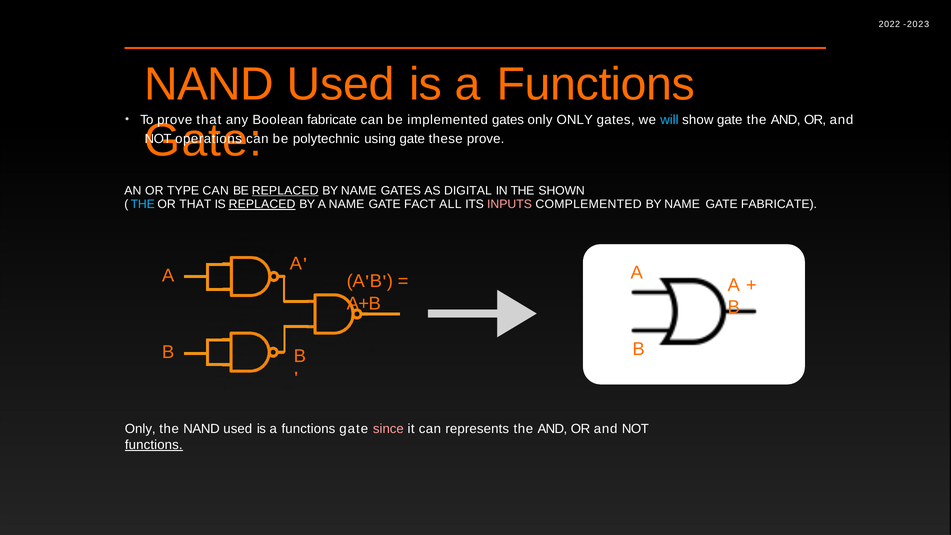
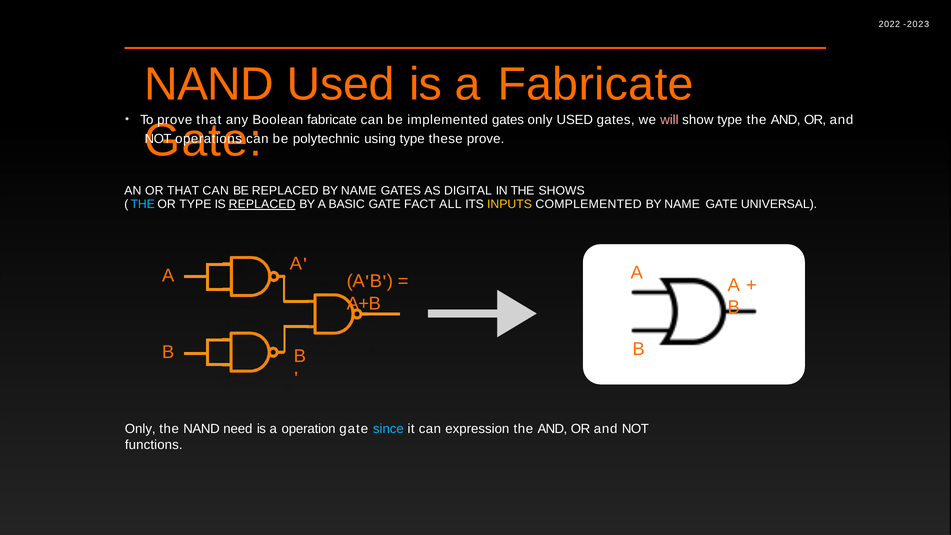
Functions at (596, 84): Functions -> Fabricate
only ONLY: ONLY -> USED
will colour: light blue -> pink
show gate: gate -> type
using gate: gate -> type
OR TYPE: TYPE -> THAT
REPLACED at (285, 190) underline: present -> none
SHOWN: SHOWN -> SHOWS
OR THAT: THAT -> TYPE
A NAME: NAME -> BASIC
INPUTS colour: pink -> yellow
GATE FABRICATE: FABRICATE -> UNIVERSAL
the NAND used: used -> need
functions at (308, 429): functions -> operation
since colour: pink -> light blue
represents: represents -> expression
functions at (154, 445) underline: present -> none
